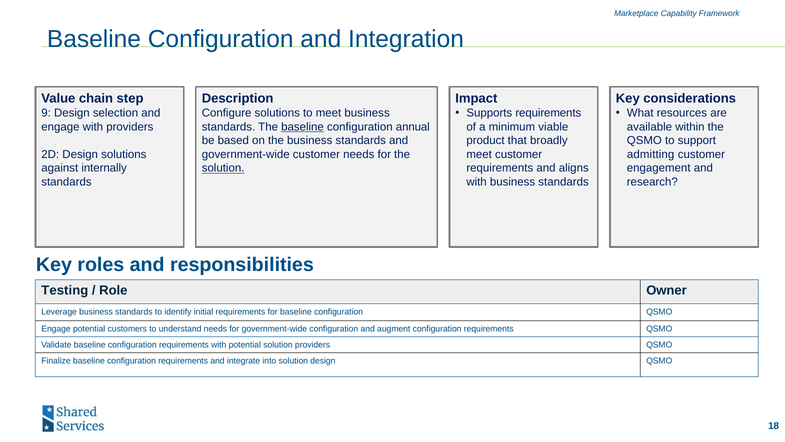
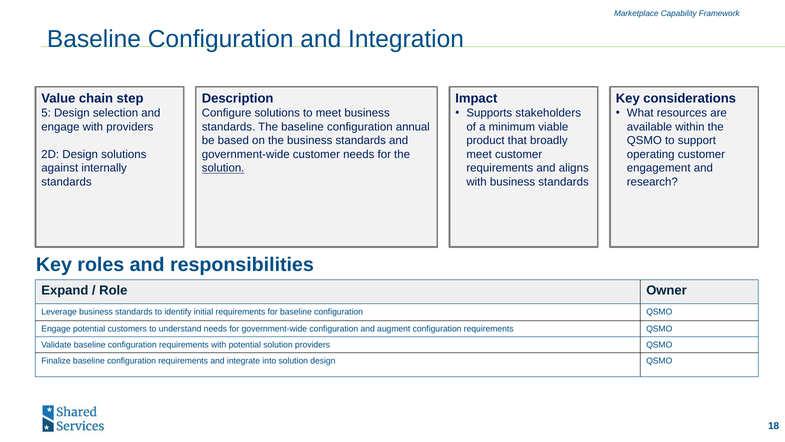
Supports requirements: requirements -> stakeholders
9: 9 -> 5
baseline at (303, 127) underline: present -> none
admitting: admitting -> operating
Testing: Testing -> Expand
